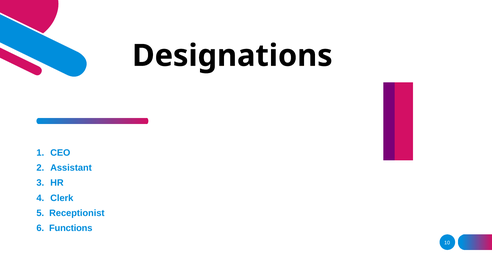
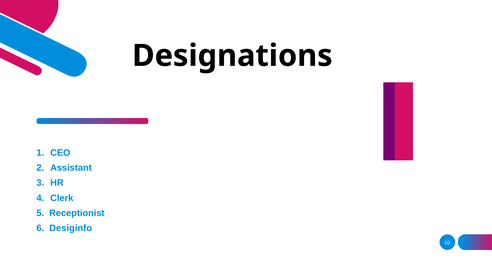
Functions: Functions -> Desiginfo
